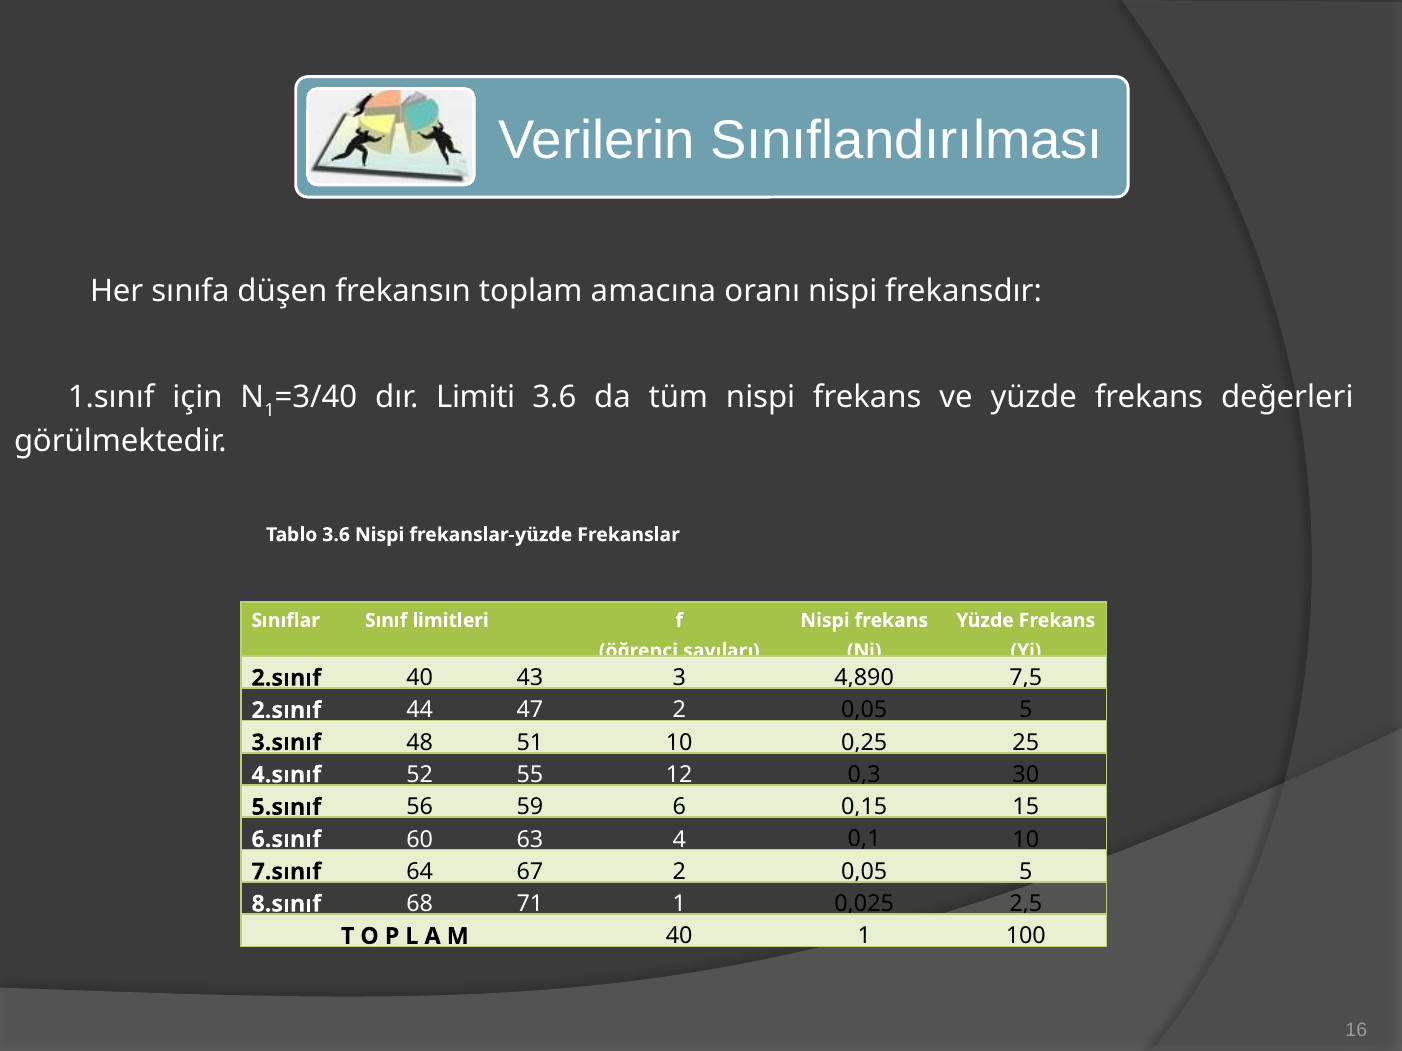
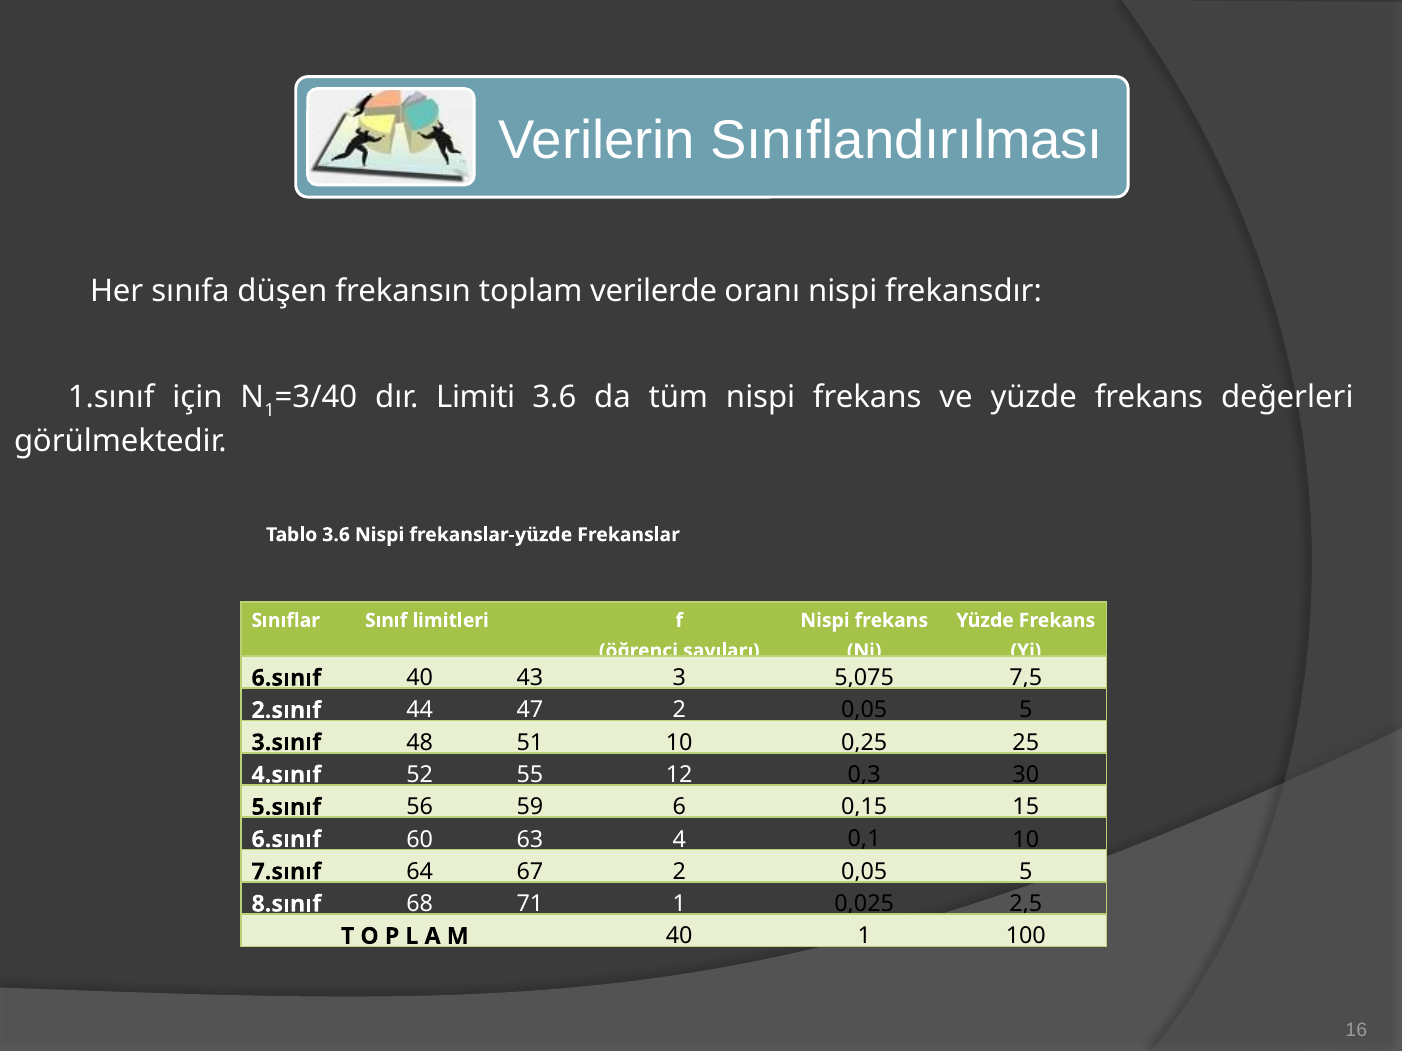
amacına: amacına -> verilerde
2.sınıf at (286, 678): 2.sınıf -> 6.sınıf
4,890: 4,890 -> 5,075
